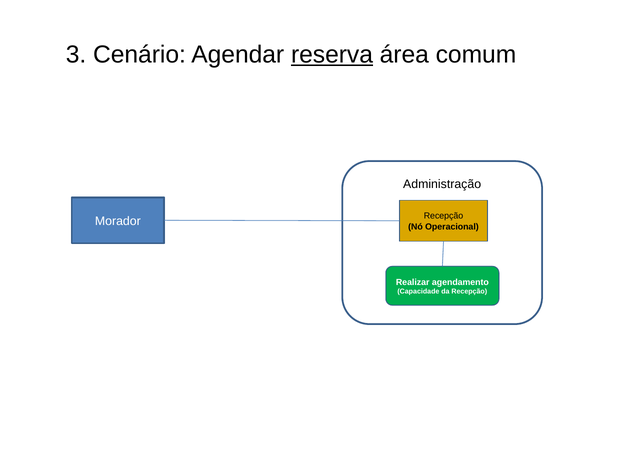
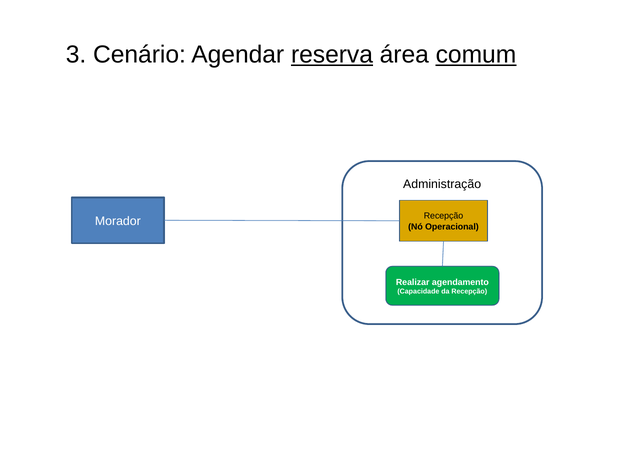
comum underline: none -> present
